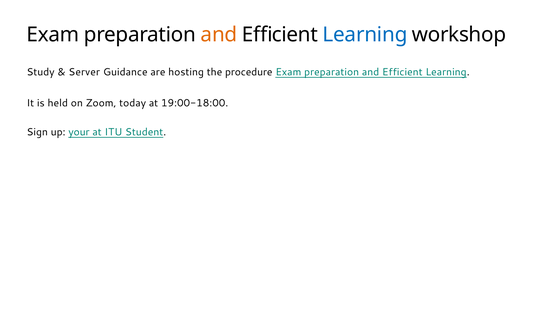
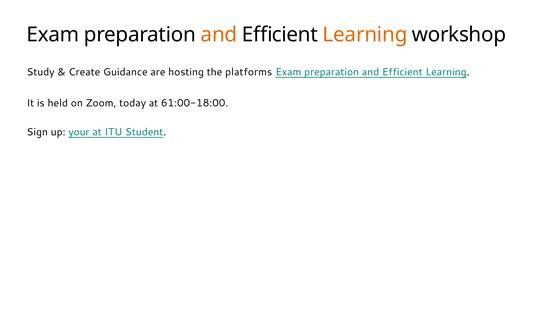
Learning at (365, 35) colour: blue -> orange
Server: Server -> Create
procedure: procedure -> platforms
19:00-18:00: 19:00-18:00 -> 61:00-18:00
